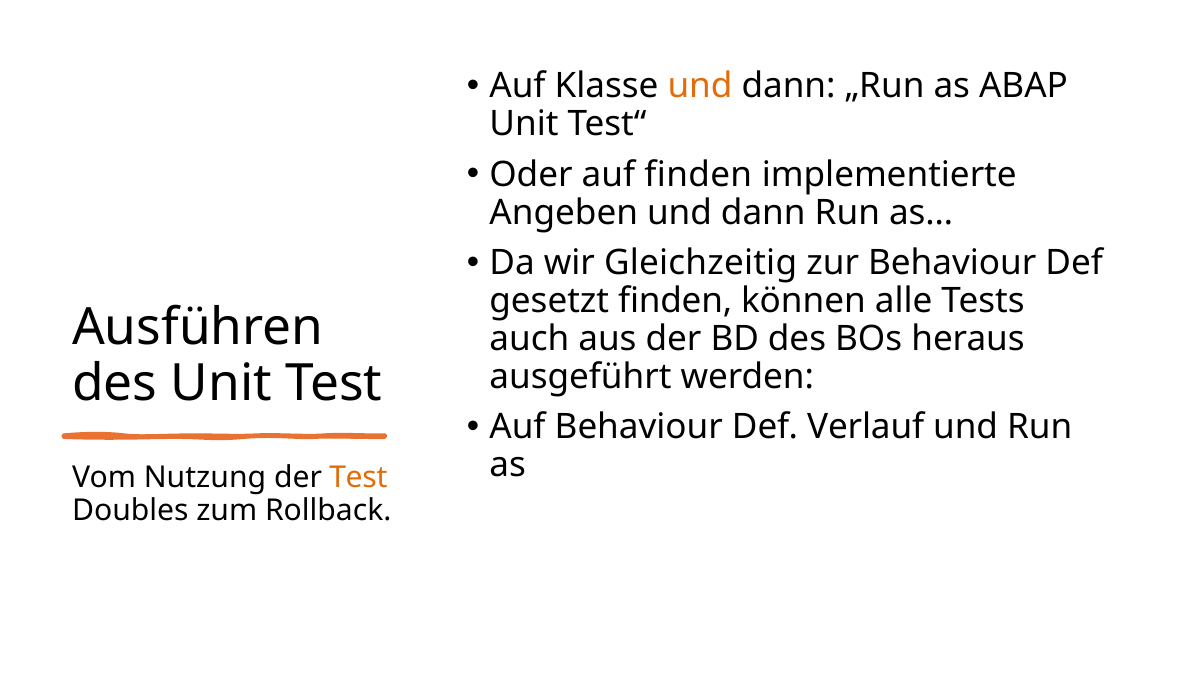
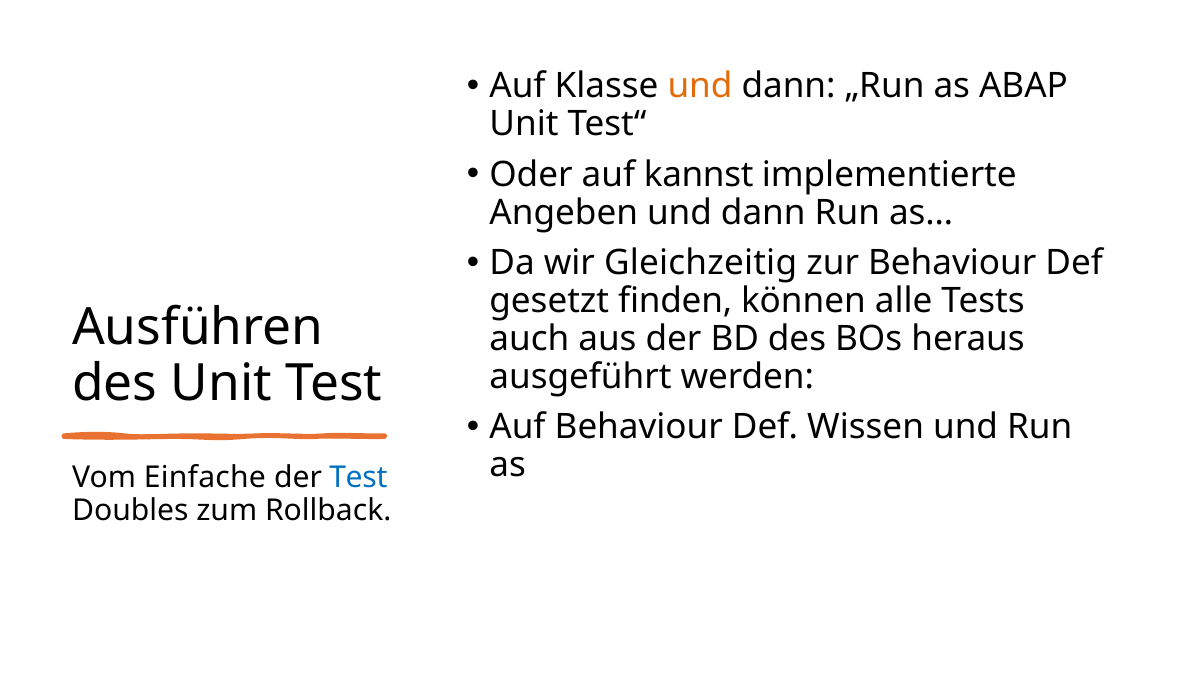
auf finden: finden -> kannst
Verlauf: Verlauf -> Wissen
Nutzung: Nutzung -> Einfache
Test at (358, 478) colour: orange -> blue
